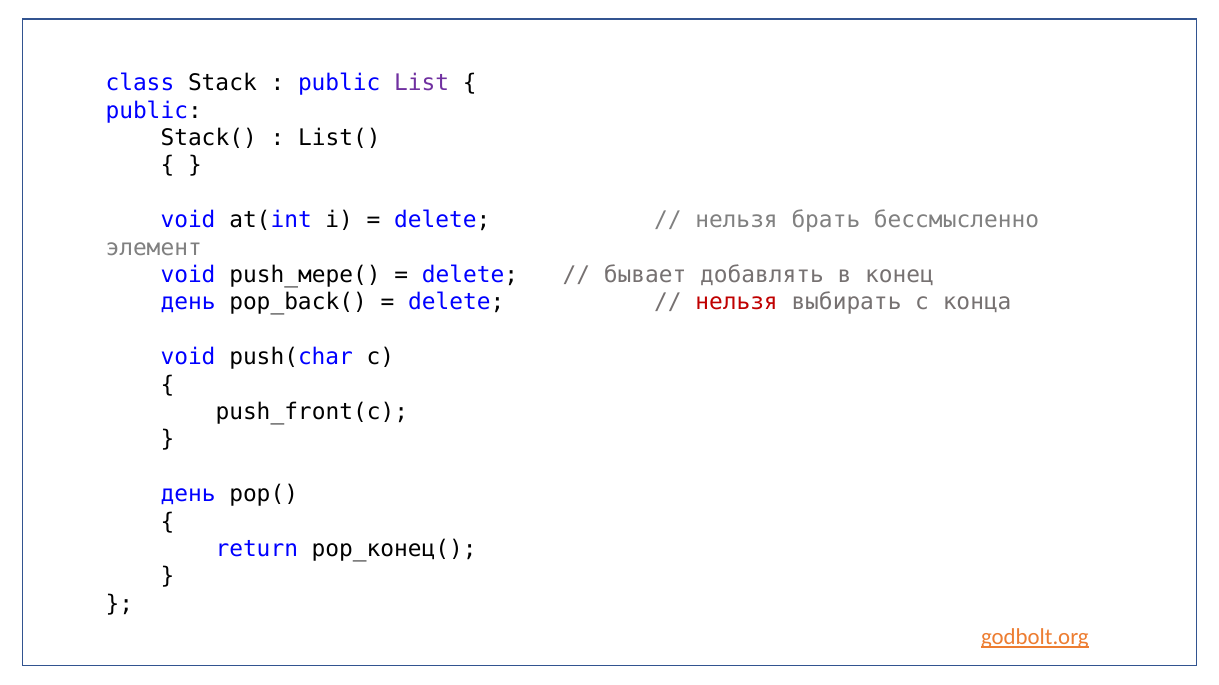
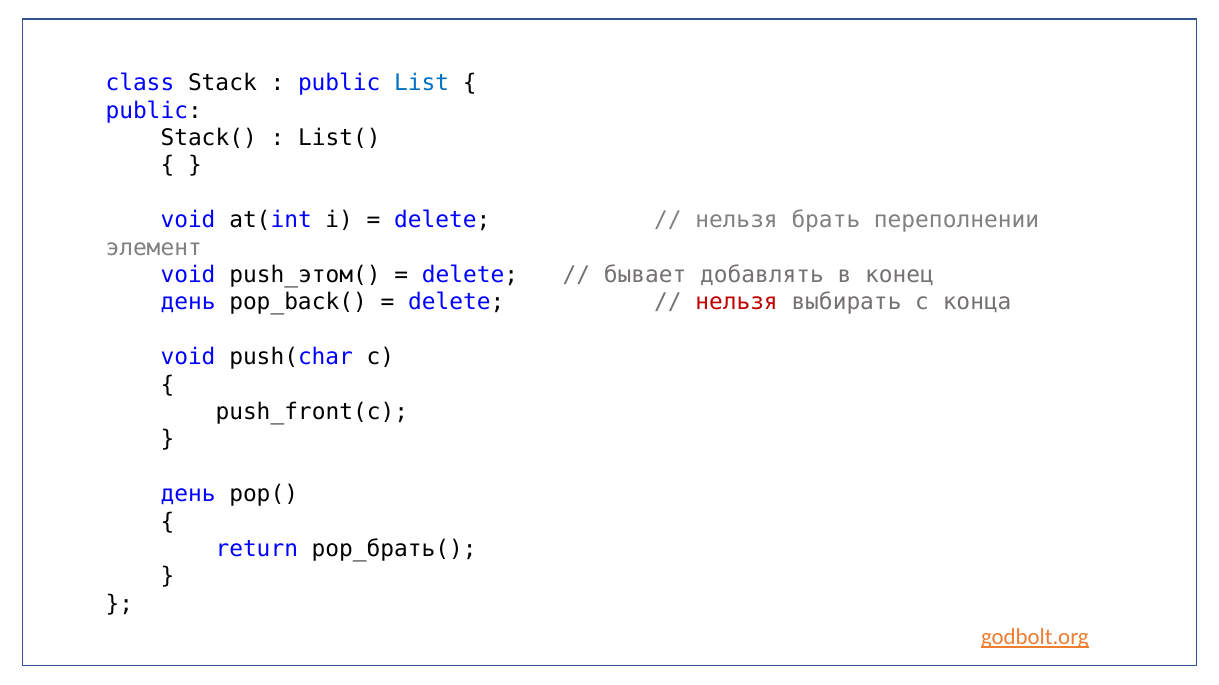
List colour: purple -> blue
бессмысленно: бессмысленно -> переполнении
push_мере(: push_мере( -> push_этом(
pop_конец(: pop_конец( -> pop_брать(
